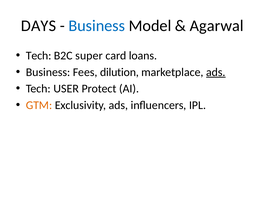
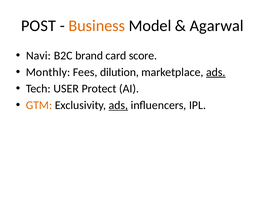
DAYS: DAYS -> POST
Business at (97, 26) colour: blue -> orange
Tech at (39, 56): Tech -> Navi
super: super -> brand
loans: loans -> score
Business at (48, 72): Business -> Monthly
ads at (118, 105) underline: none -> present
